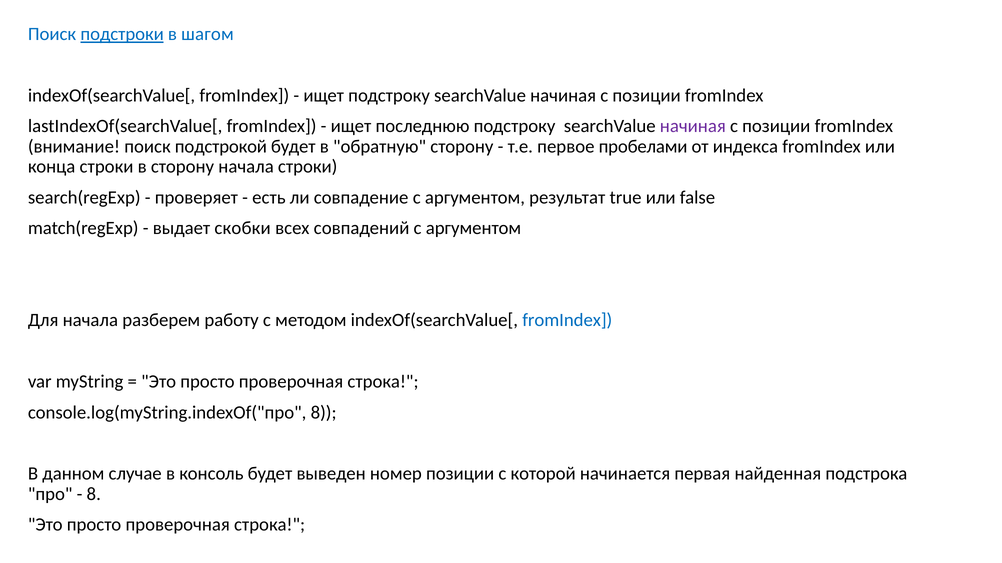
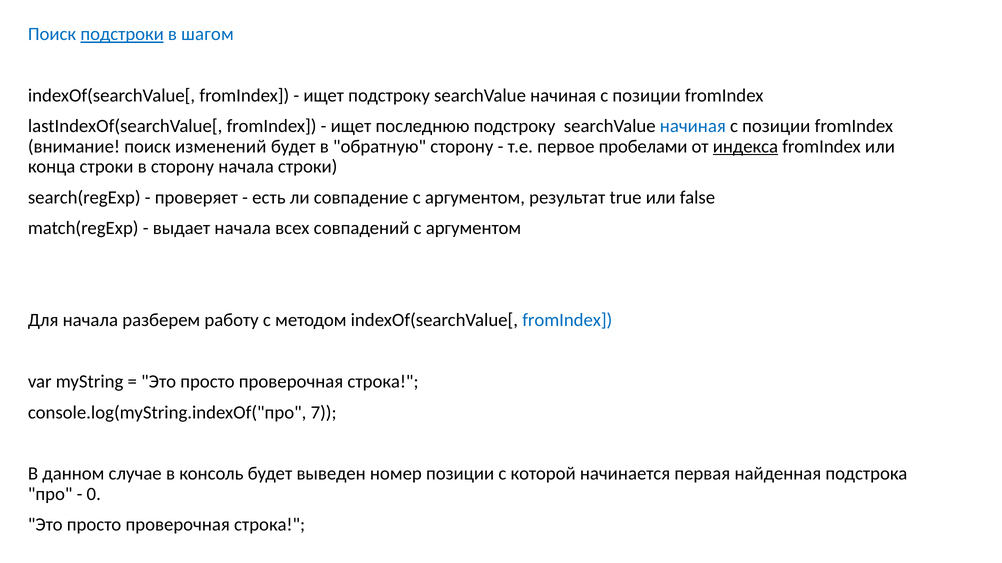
начиная at (693, 126) colour: purple -> blue
подстрокой: подстрокой -> изменений
индекса underline: none -> present
выдает скобки: скобки -> начала
console.log(myString.indexOf("про 8: 8 -> 7
8 at (94, 495): 8 -> 0
